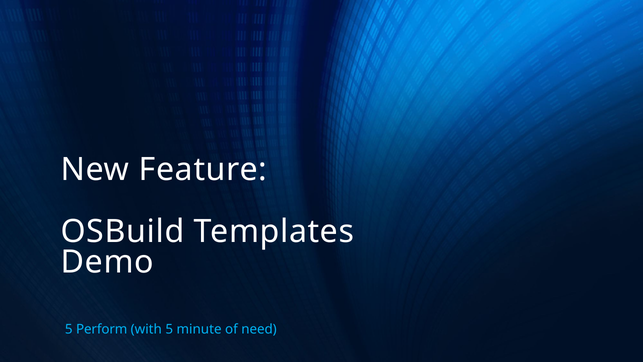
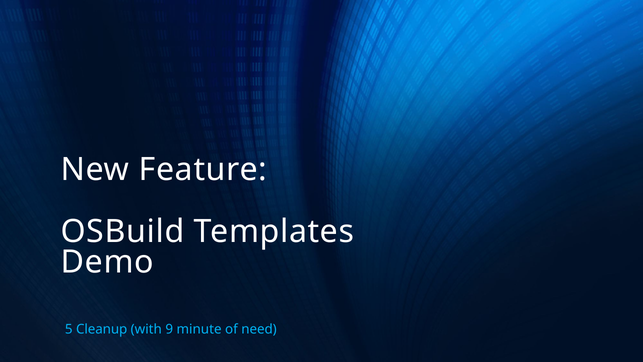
Perform: Perform -> Cleanup
with 5: 5 -> 9
